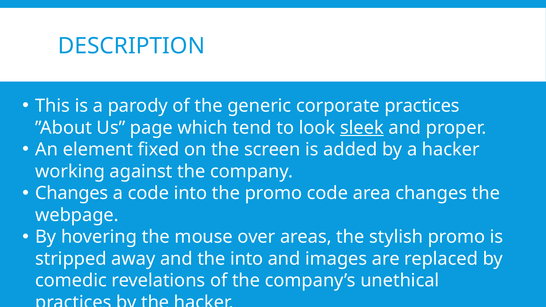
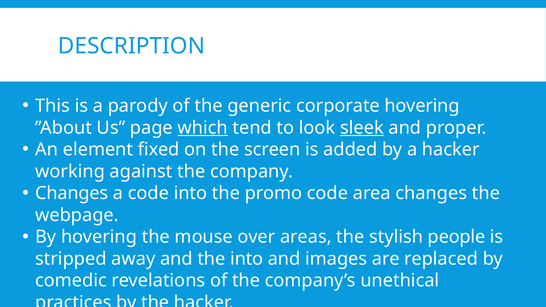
corporate practices: practices -> hovering
which underline: none -> present
stylish promo: promo -> people
